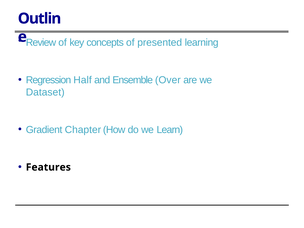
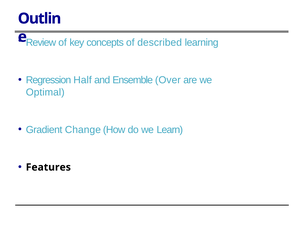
presented: presented -> described
Dataset: Dataset -> Optimal
Chapter: Chapter -> Change
